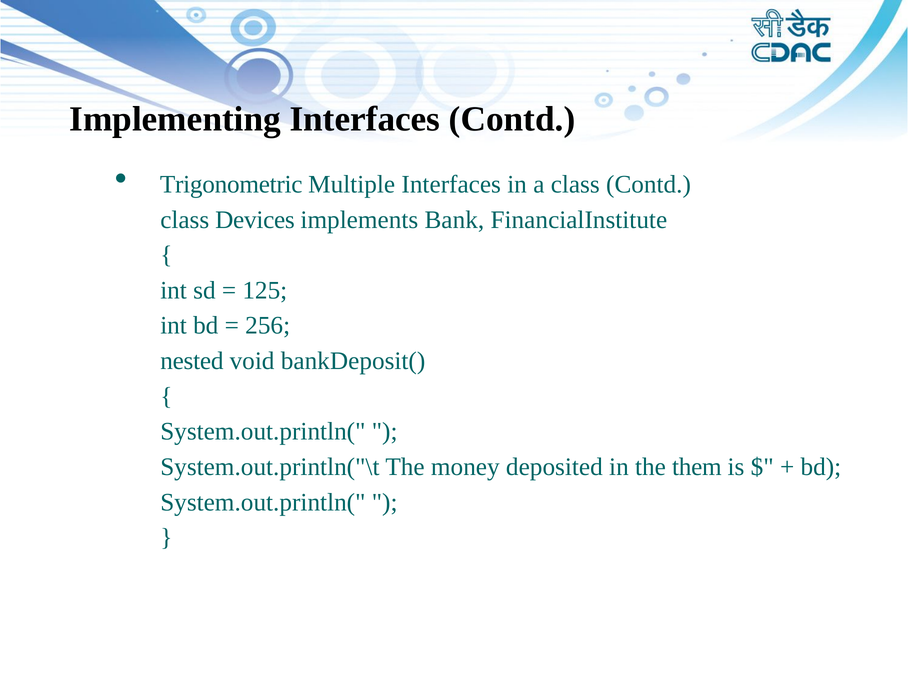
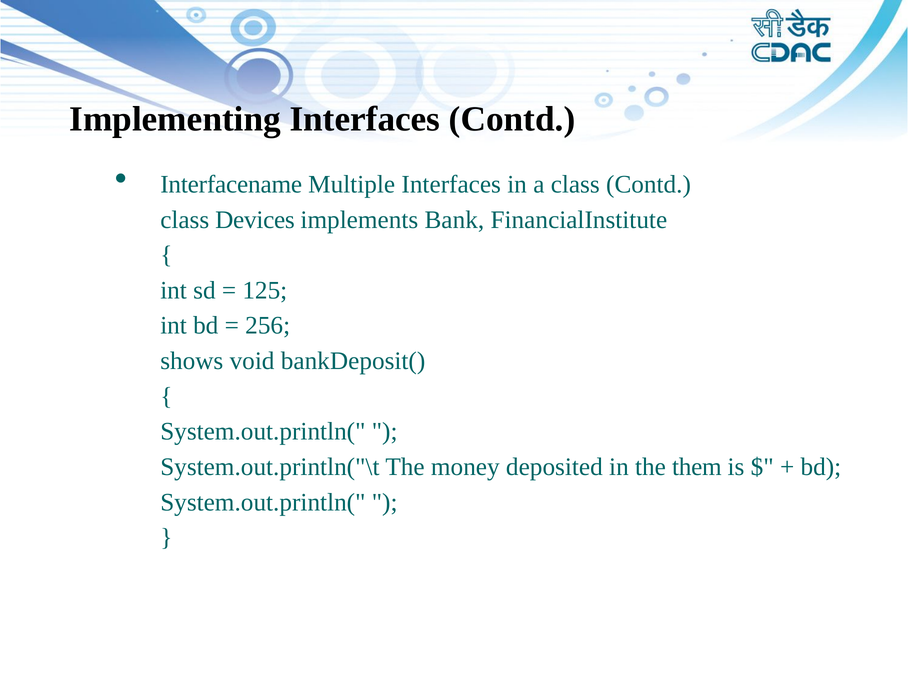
Trigonometric: Trigonometric -> Interfacename
nested: nested -> shows
